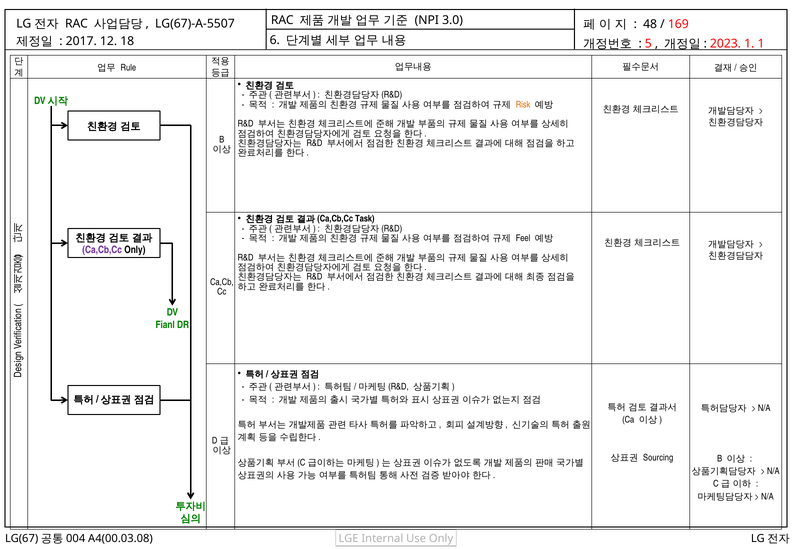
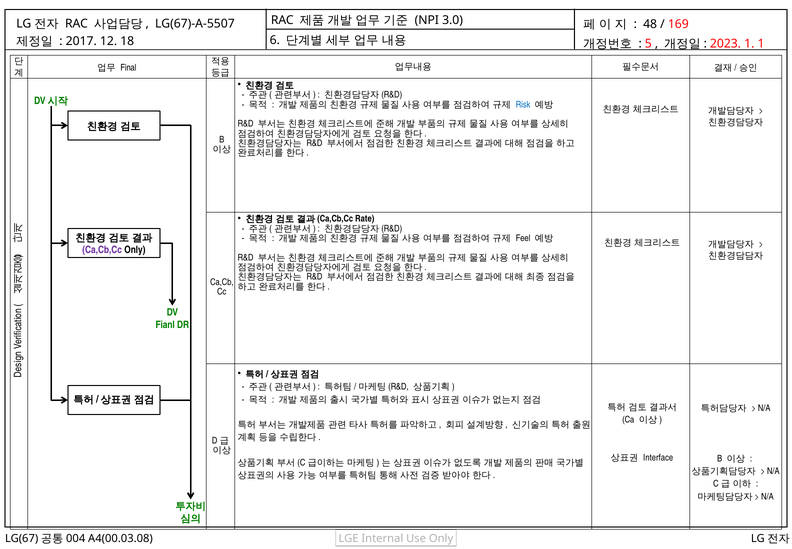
Rule: Rule -> Final
Risk colour: orange -> blue
Task: Task -> Rate
Sourcing: Sourcing -> Interface
